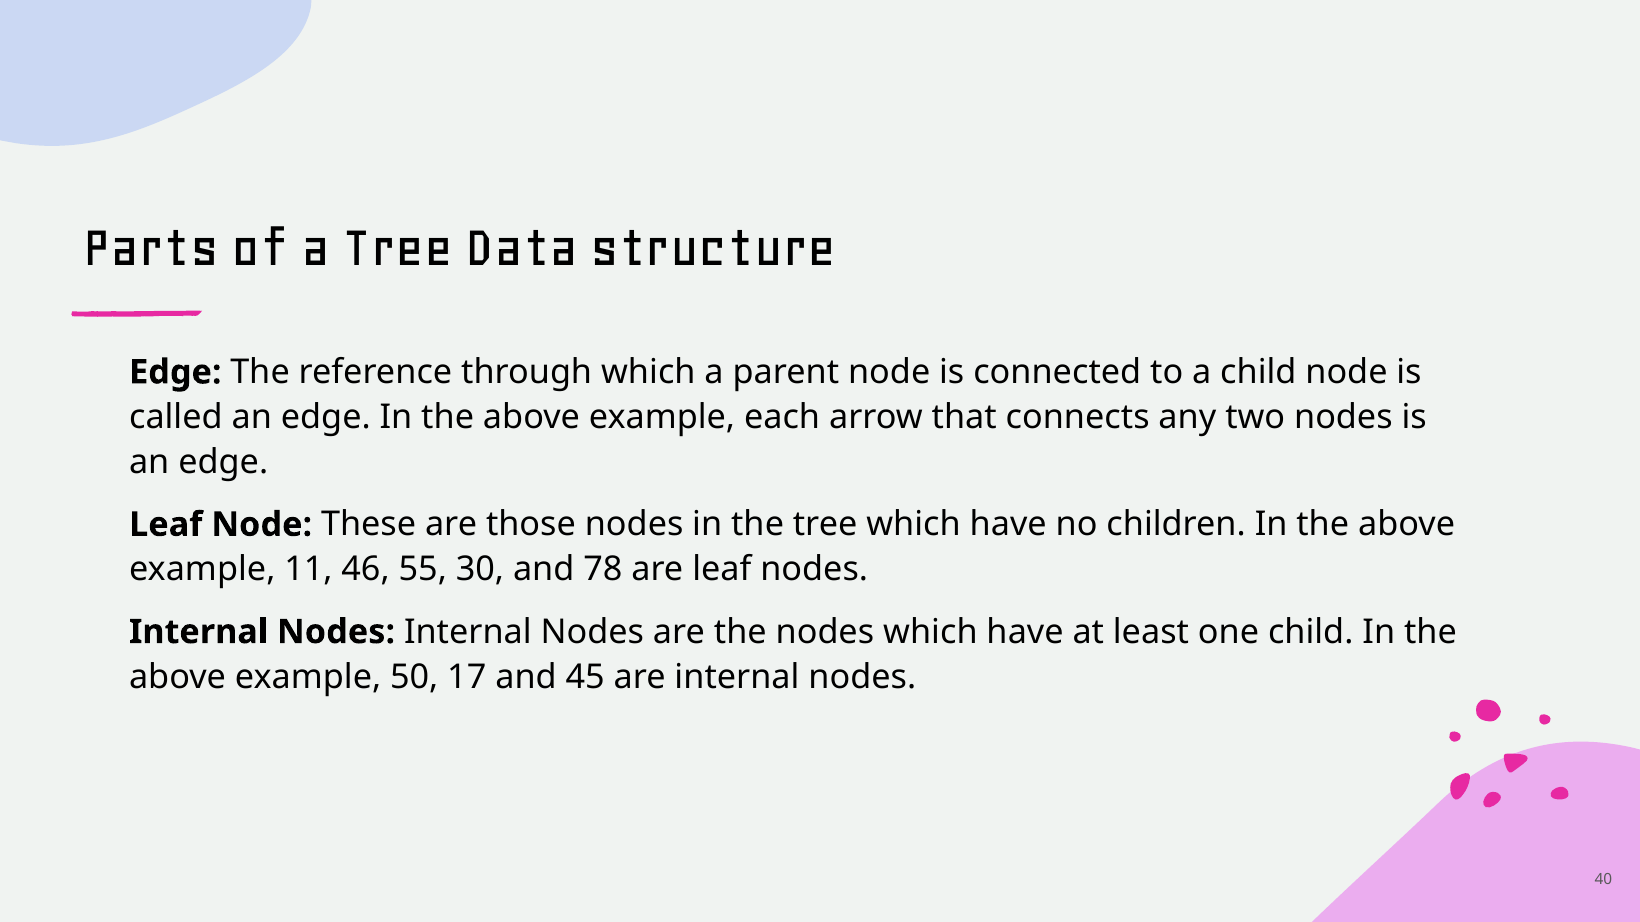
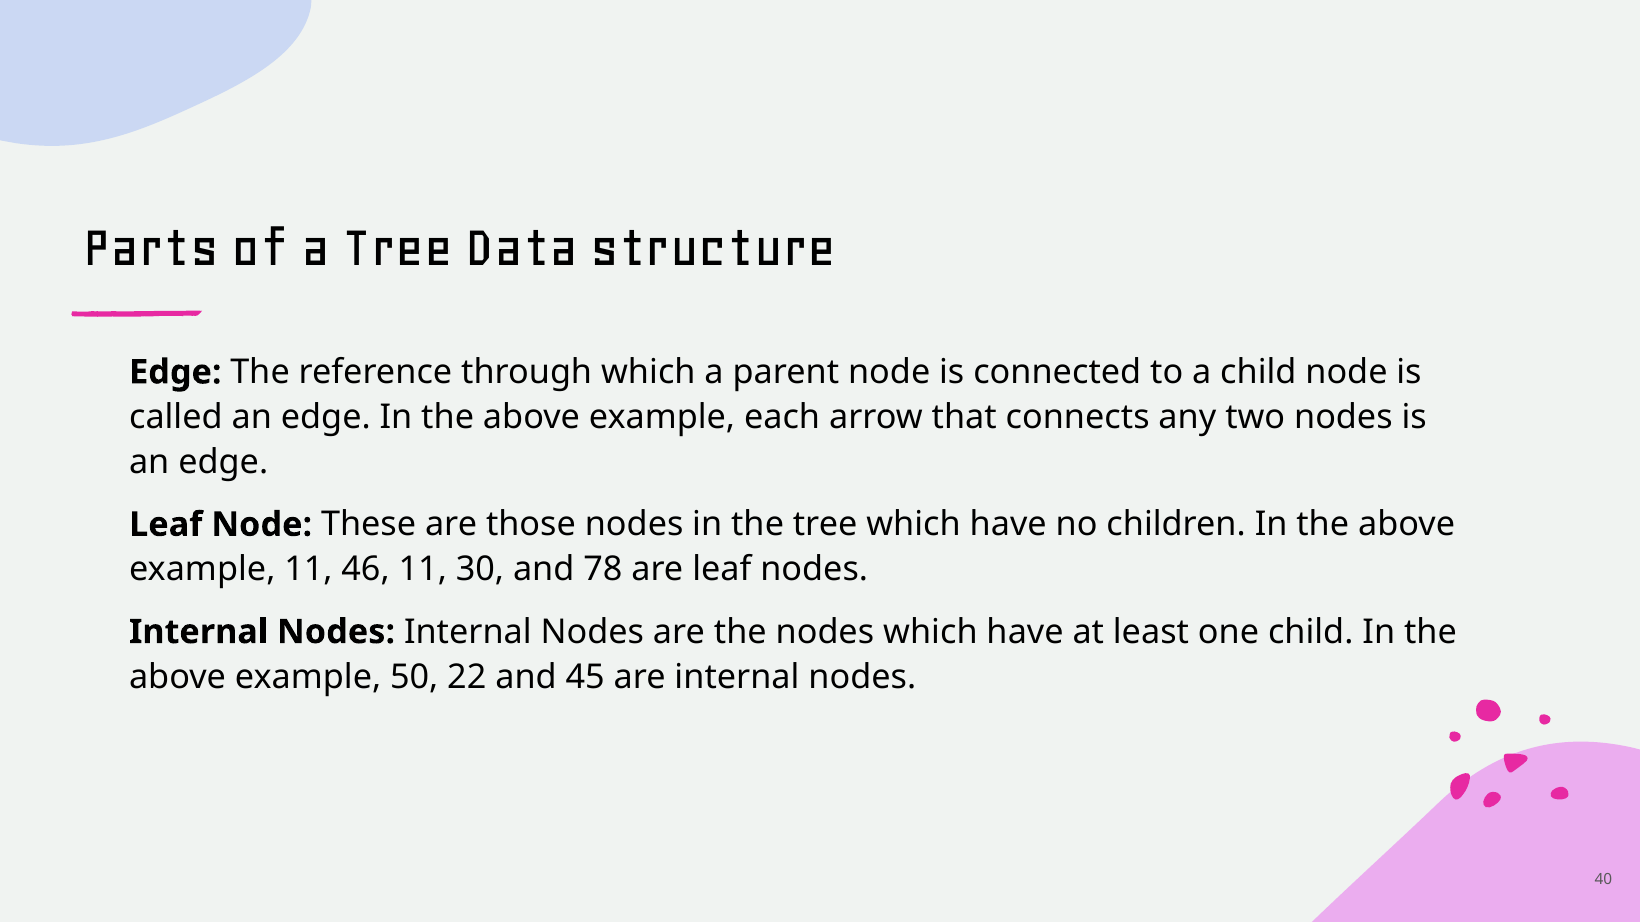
46 55: 55 -> 11
17: 17 -> 22
